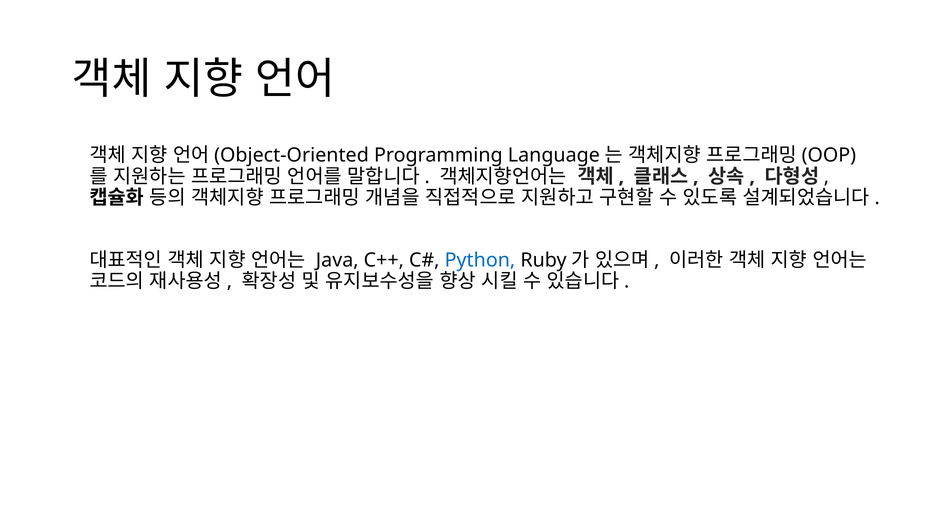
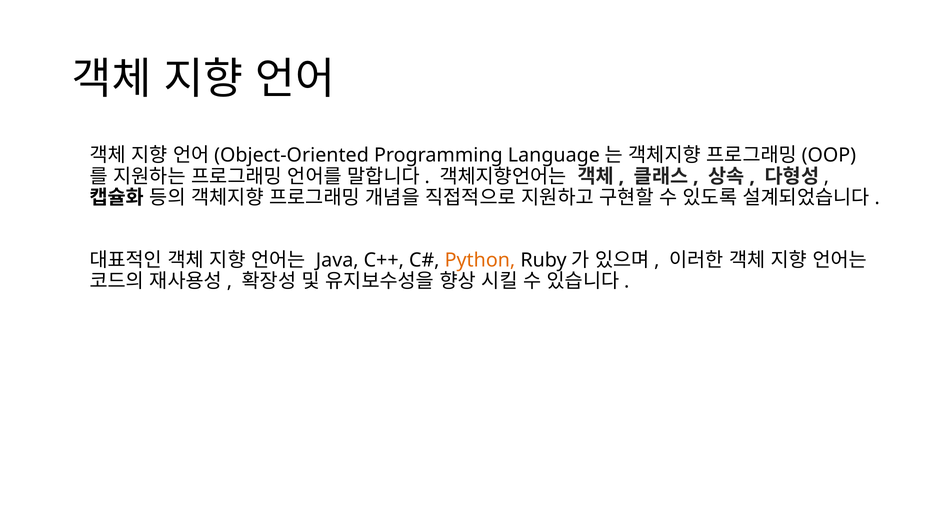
Python colour: blue -> orange
